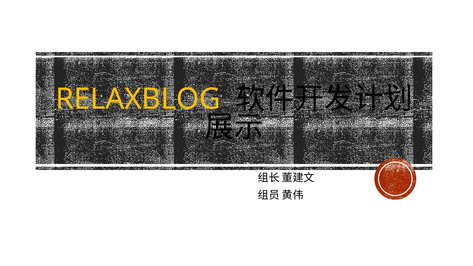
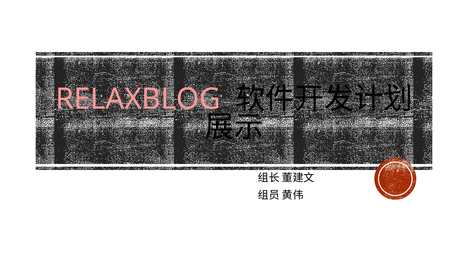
RELAXBLOG colour: yellow -> pink
